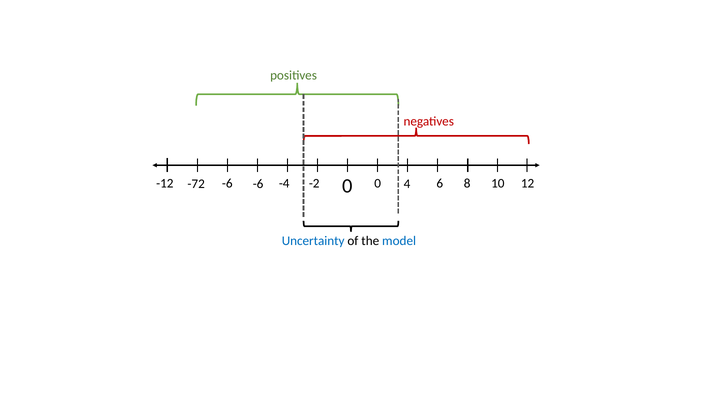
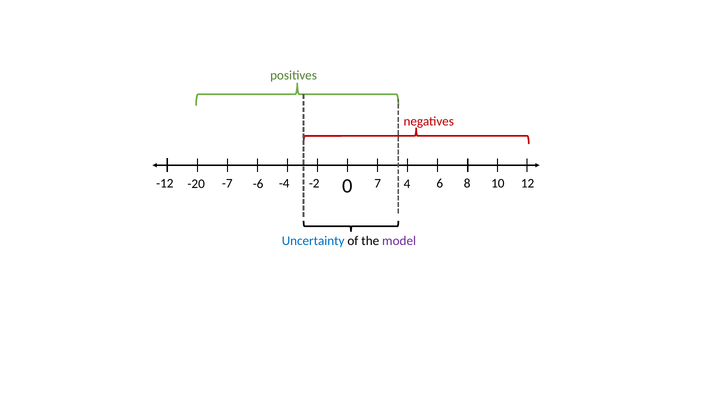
-6 at (227, 184): -6 -> -7
-2 0: 0 -> 7
-72: -72 -> -20
model colour: blue -> purple
